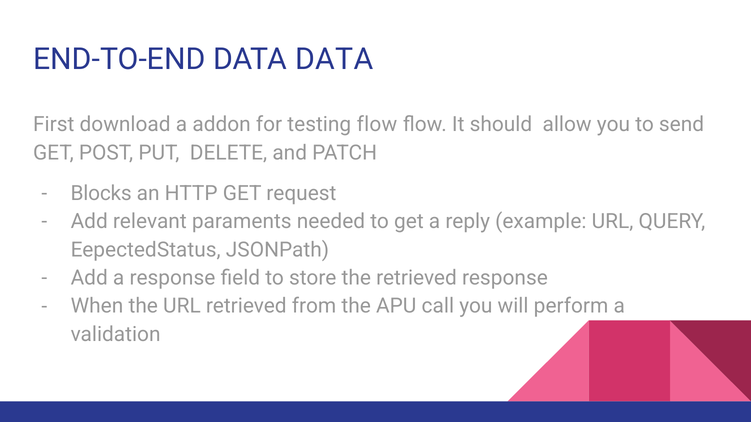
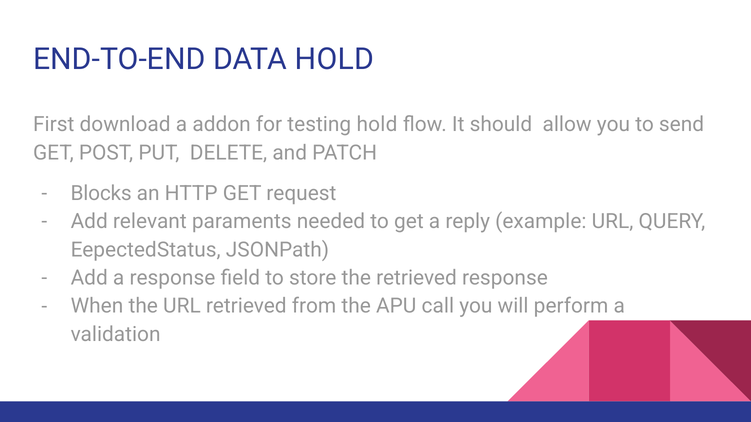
DATA DATA: DATA -> HOLD
testing flow: flow -> hold
